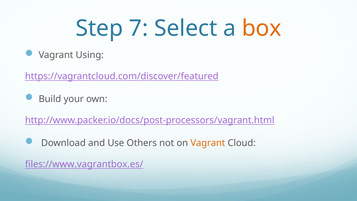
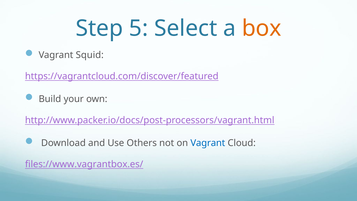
7: 7 -> 5
Using: Using -> Squid
Vagrant at (208, 143) colour: orange -> blue
